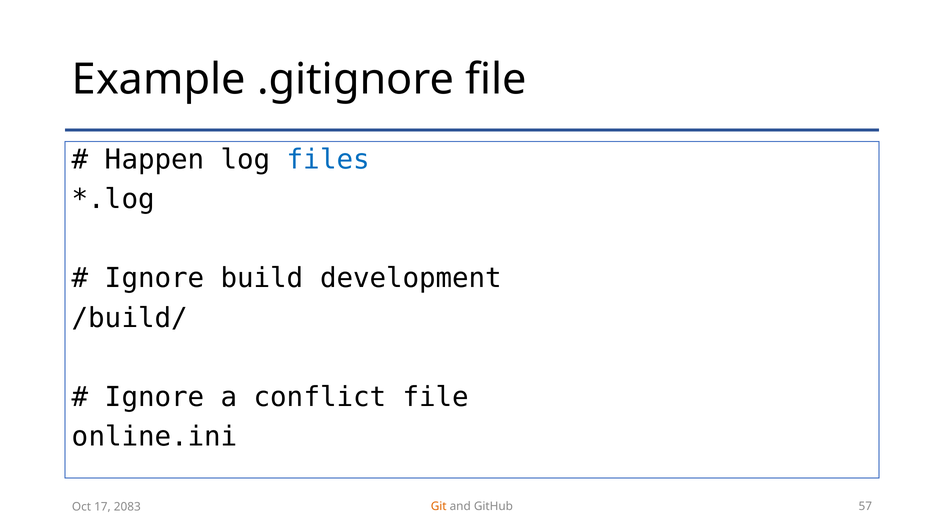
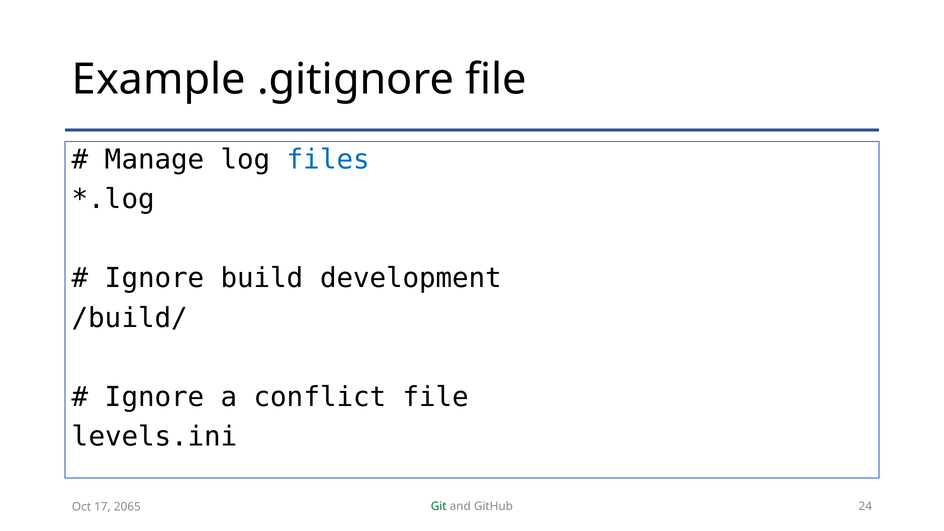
Happen: Happen -> Manage
online.ini: online.ini -> levels.ini
Git colour: orange -> green
57: 57 -> 24
2083: 2083 -> 2065
